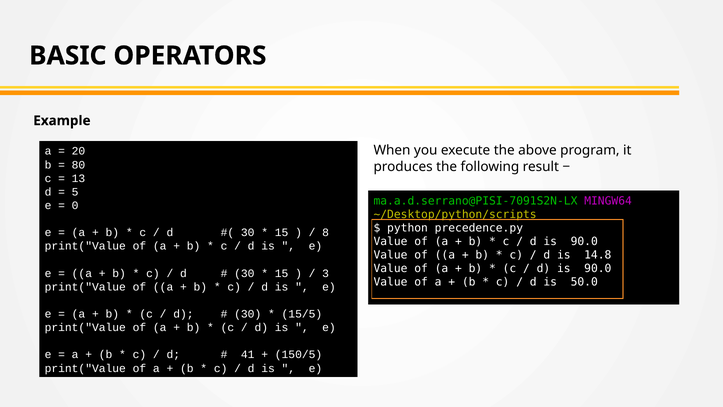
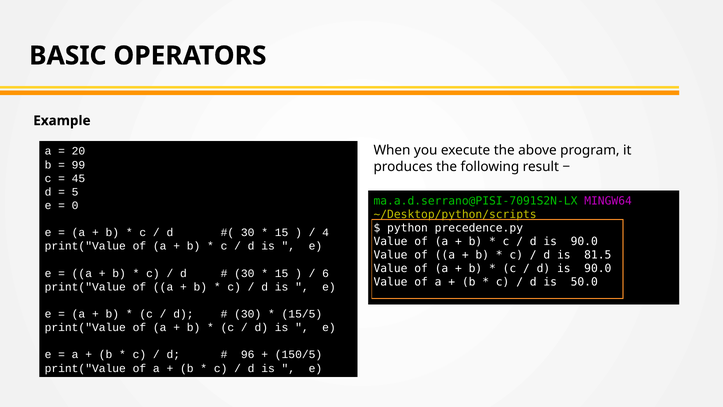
80: 80 -> 99
13: 13 -> 45
8: 8 -> 4
14.8: 14.8 -> 81.5
3: 3 -> 6
41: 41 -> 96
